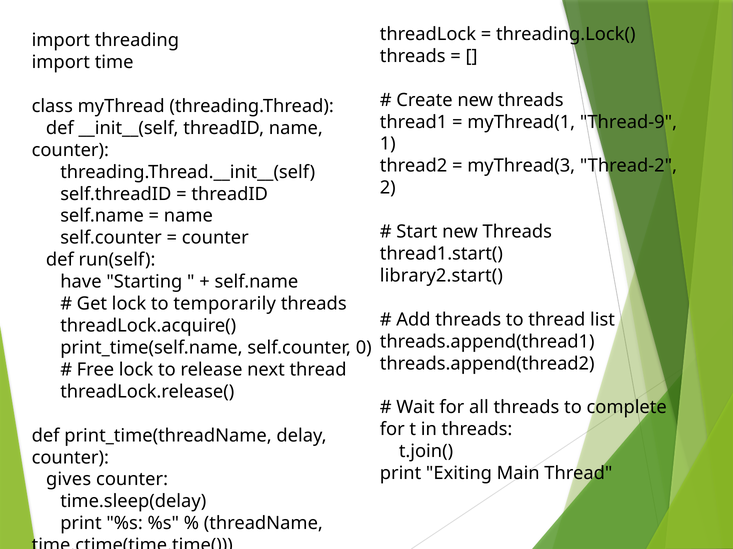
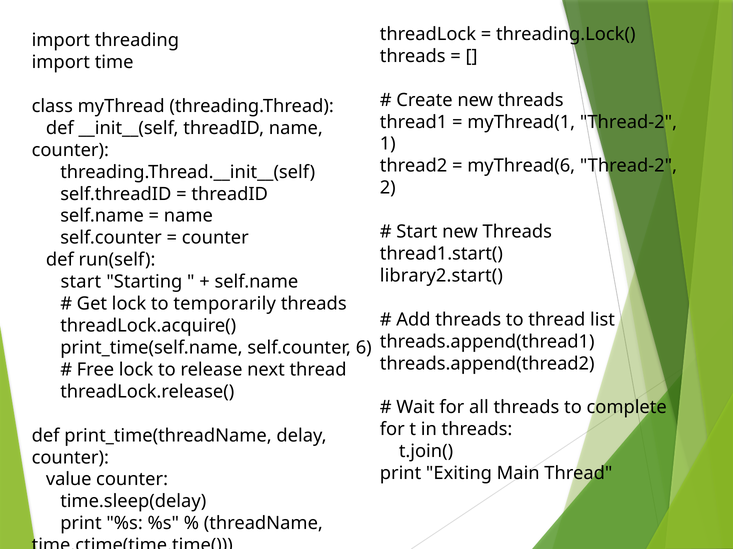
myThread(1 Thread-9: Thread-9 -> Thread-2
myThread(3: myThread(3 -> myThread(6
have at (81, 282): have -> start
0: 0 -> 6
gives: gives -> value
